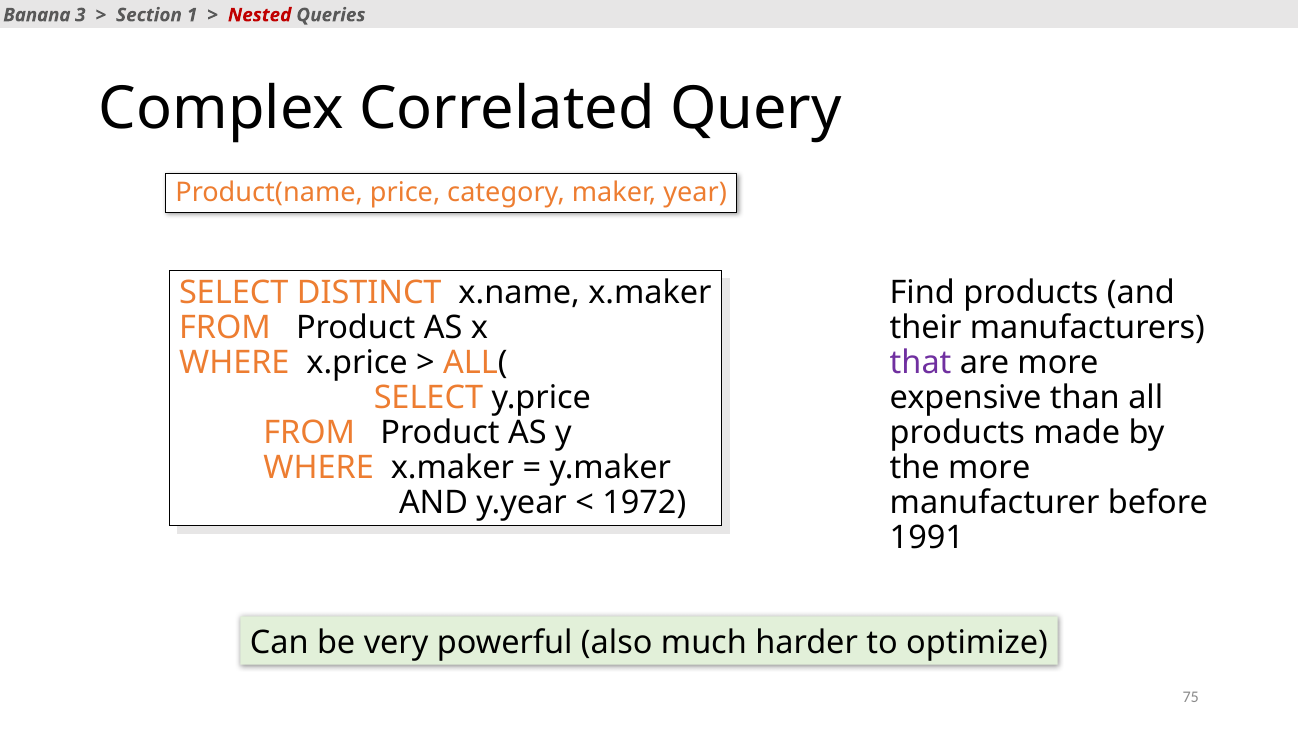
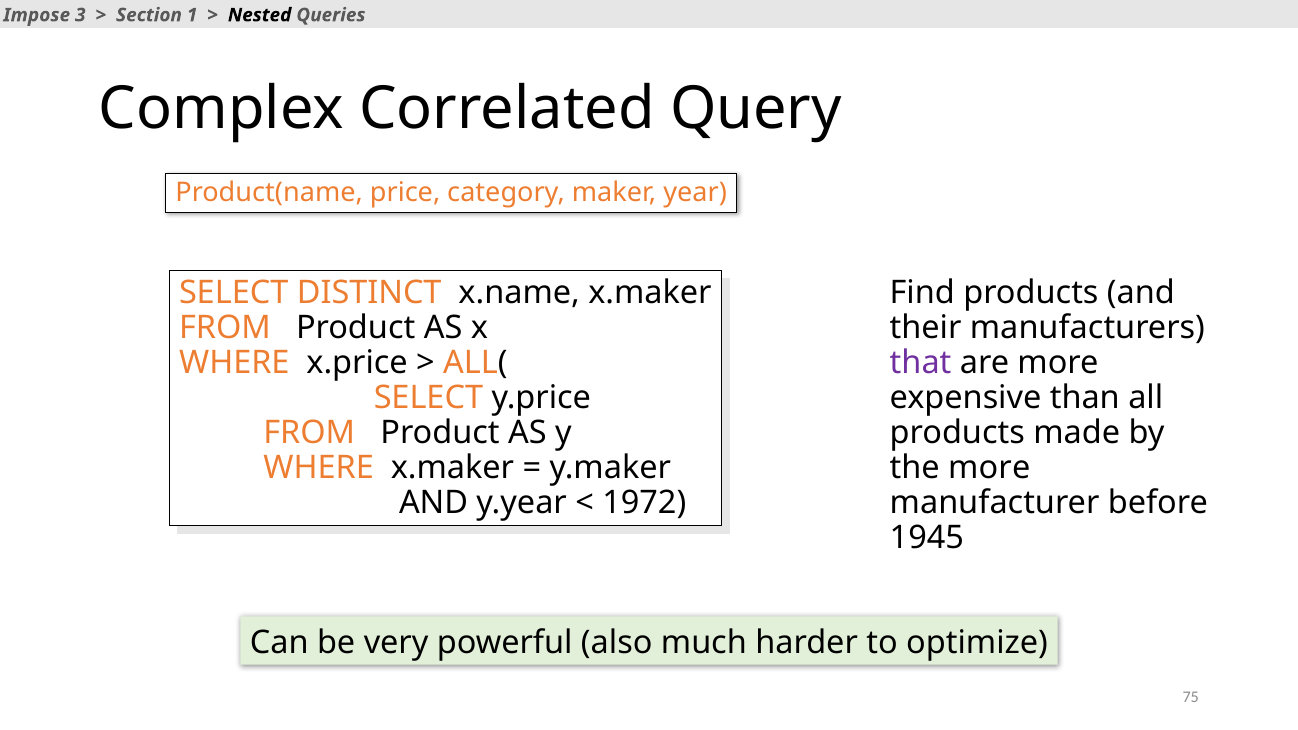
Banana: Banana -> Impose
Nested colour: red -> black
1991: 1991 -> 1945
